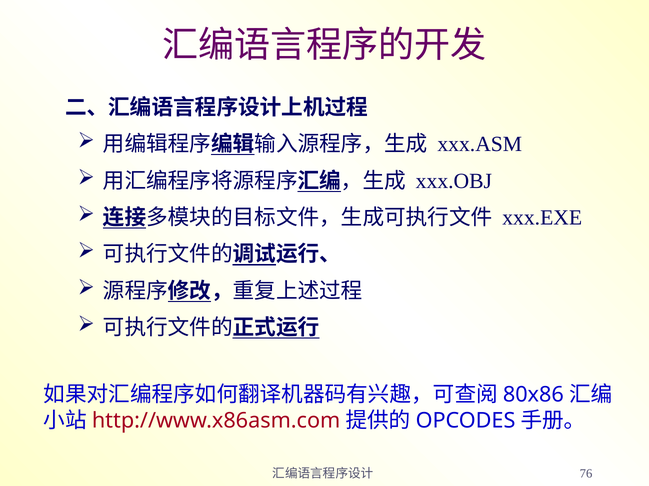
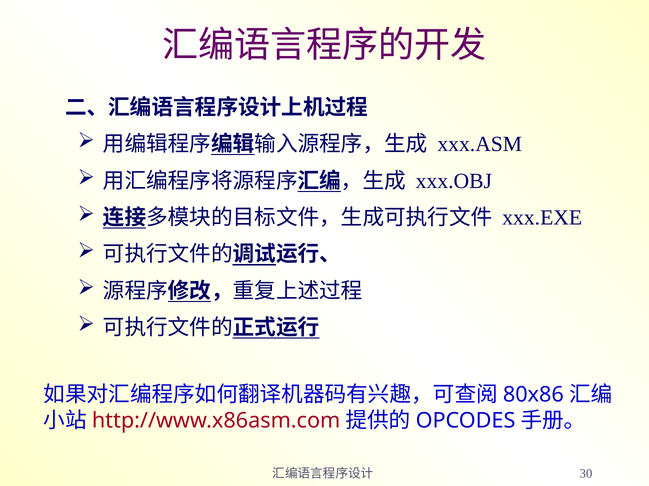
76: 76 -> 30
